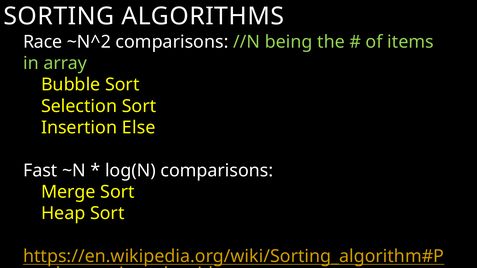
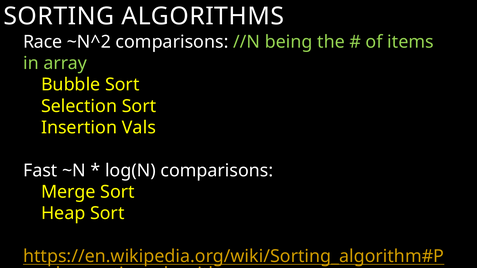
Else: Else -> Vals
